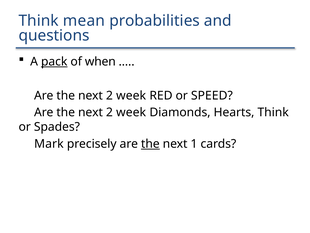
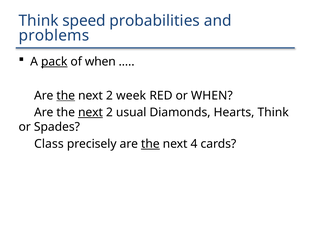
mean: mean -> speed
questions: questions -> problems
the at (66, 95) underline: none -> present
or SPEED: SPEED -> WHEN
next at (91, 112) underline: none -> present
week at (131, 112): week -> usual
Mark: Mark -> Class
1: 1 -> 4
